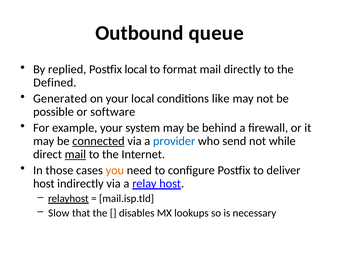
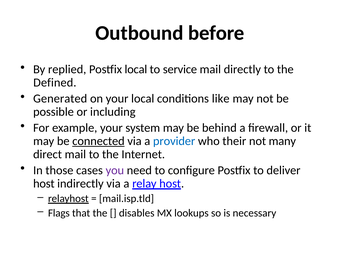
queue: queue -> before
format: format -> service
software: software -> including
send: send -> their
while: while -> many
mail at (75, 154) underline: present -> none
you colour: orange -> purple
Slow: Slow -> Flags
